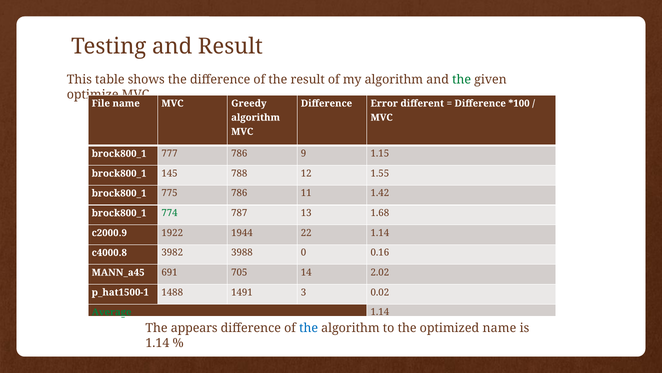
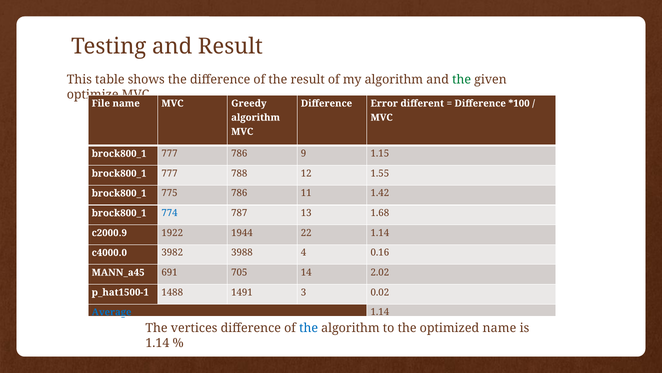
145 at (169, 173): 145 -> 777
774 colour: green -> blue
c4000.8: c4000.8 -> c4000.0
0: 0 -> 4
Average colour: green -> blue
appears: appears -> vertices
